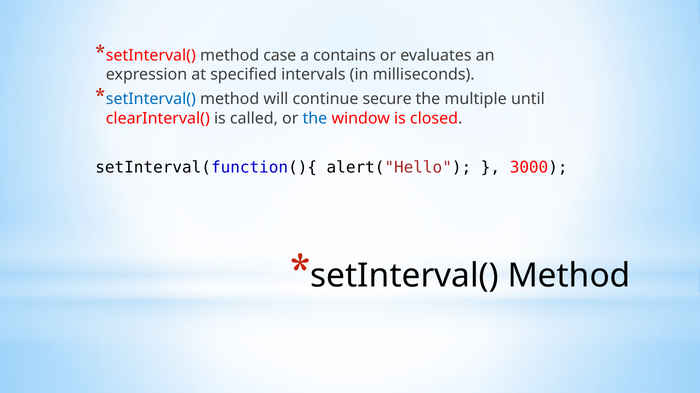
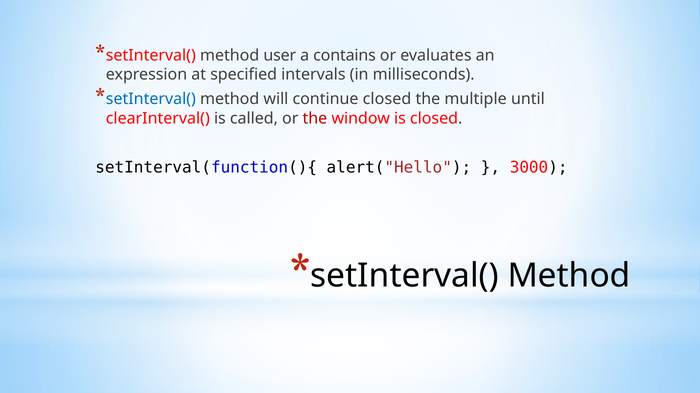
case: case -> user
continue secure: secure -> closed
the at (315, 118) colour: blue -> red
